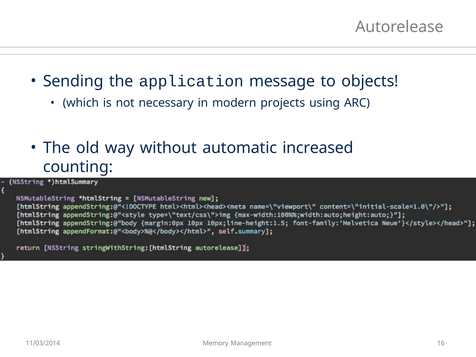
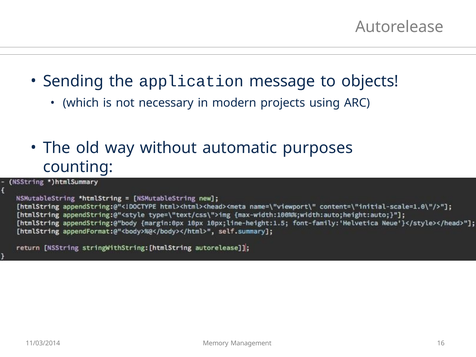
increased: increased -> purposes
